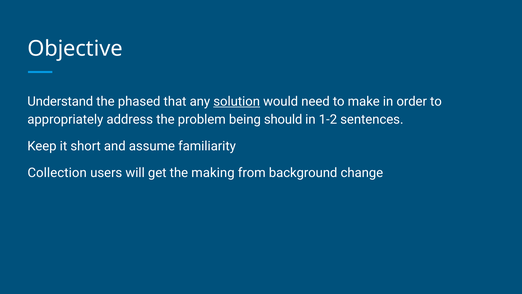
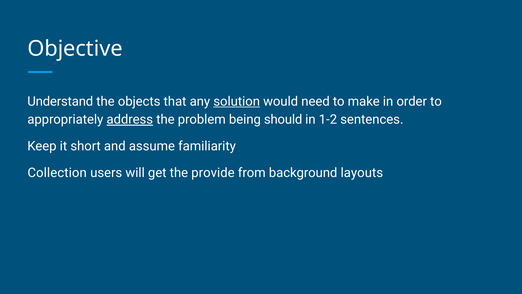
phased: phased -> objects
address underline: none -> present
making: making -> provide
change: change -> layouts
